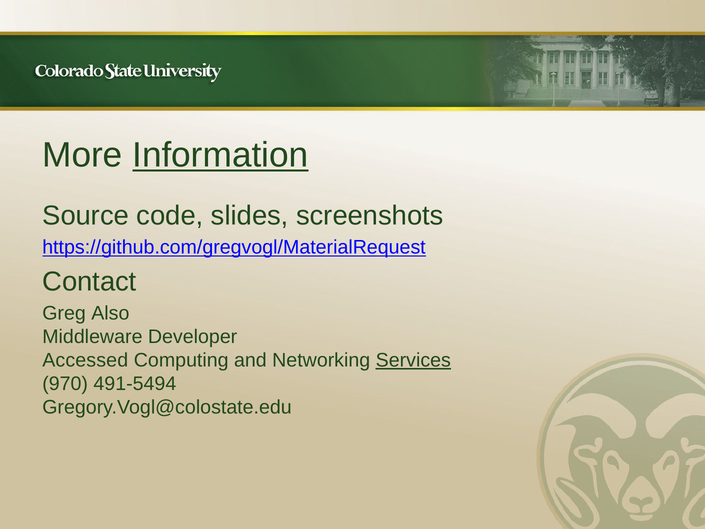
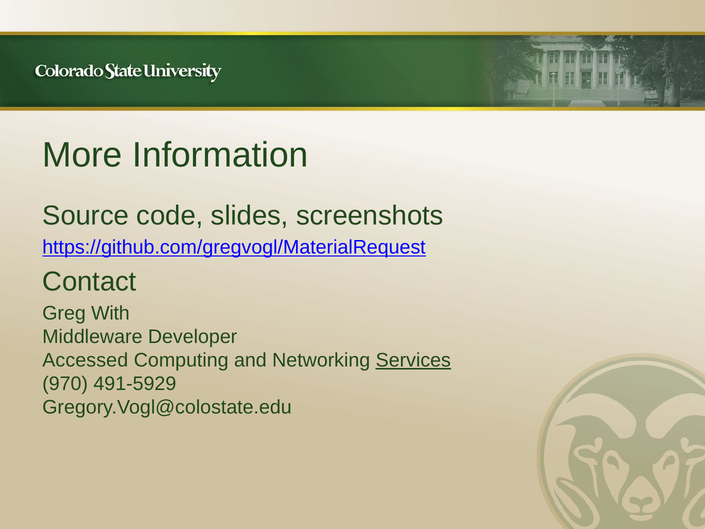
Information underline: present -> none
Also: Also -> With
491-5494: 491-5494 -> 491-5929
